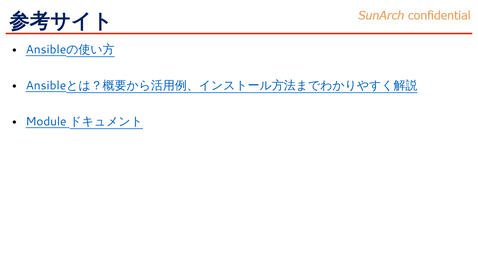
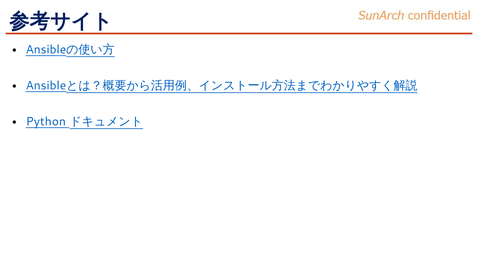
Module: Module -> Python
